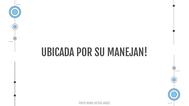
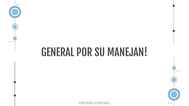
UBICADA: UBICADA -> GENERAL
